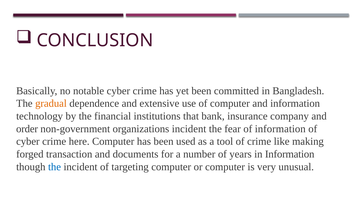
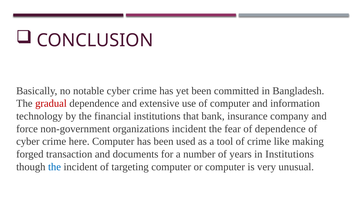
gradual colour: orange -> red
order: order -> force
of information: information -> dependence
in Information: Information -> Institutions
